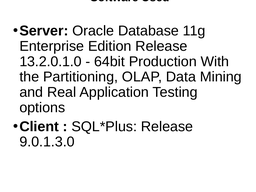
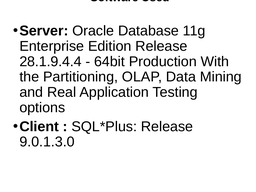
13.2.0.1.0: 13.2.0.1.0 -> 28.1.9.4.4
